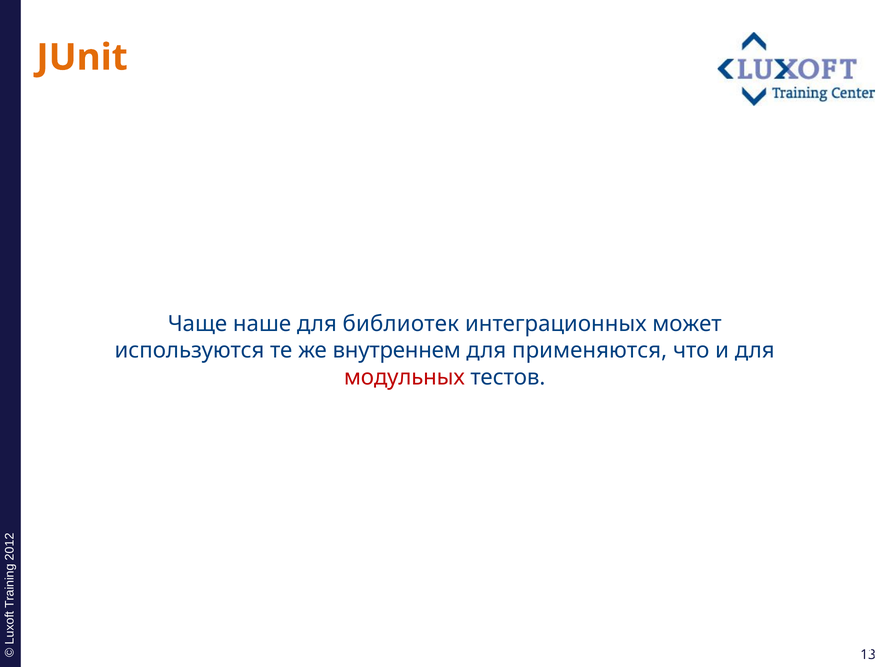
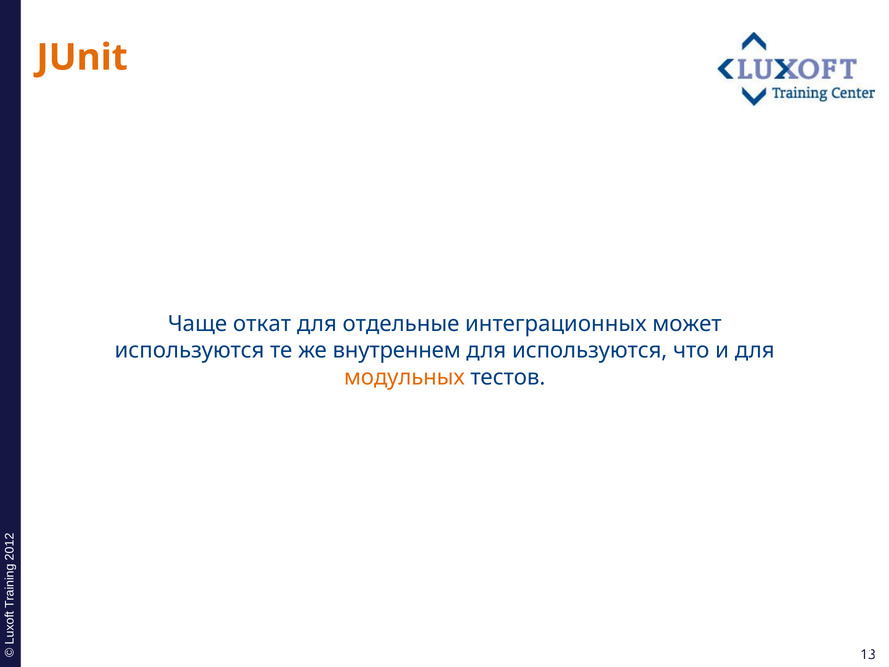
наше: наше -> откат
библиотек: библиотек -> отдельные
для применяются: применяются -> используются
модульных colour: red -> orange
